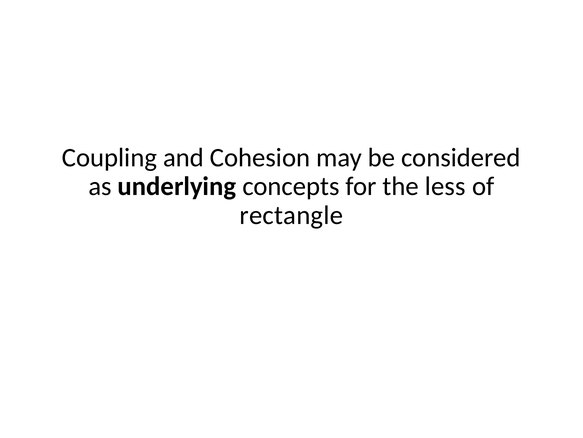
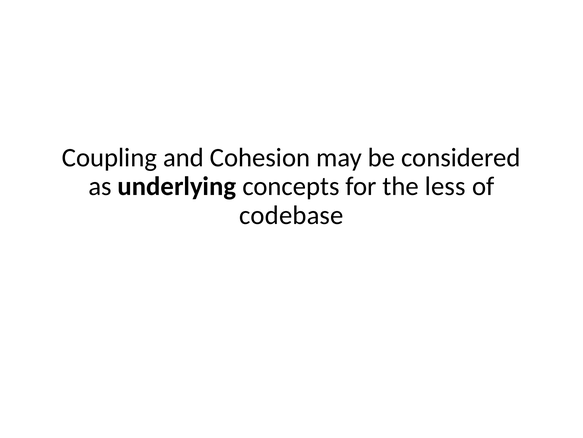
rectangle: rectangle -> codebase
